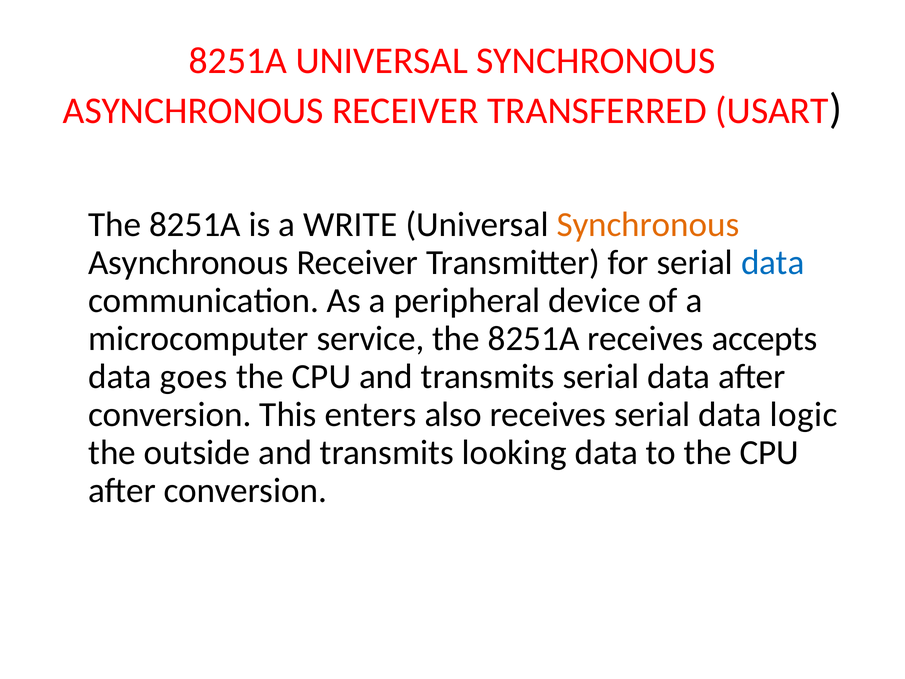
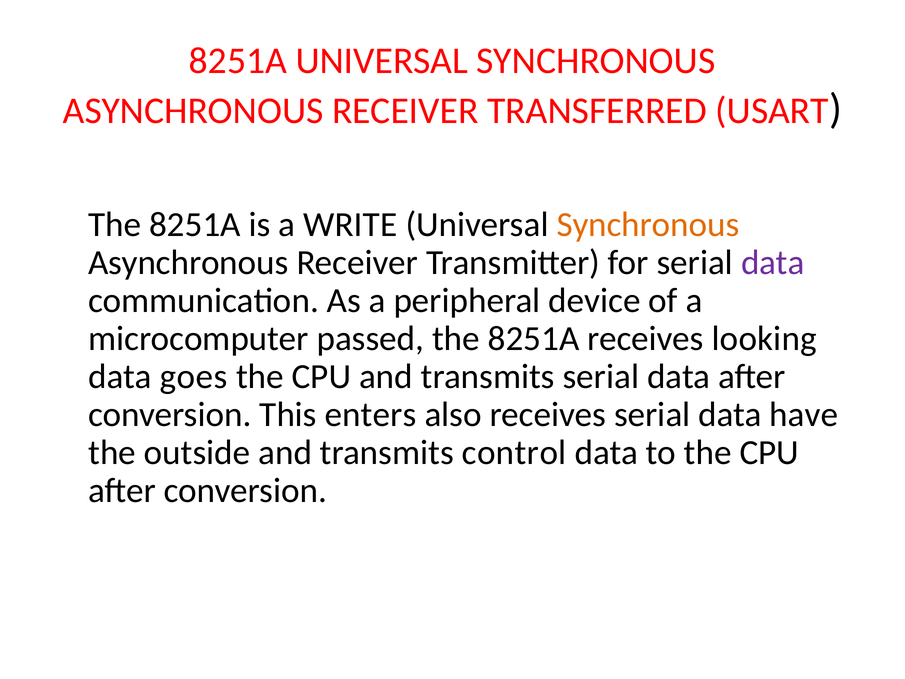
data at (773, 263) colour: blue -> purple
service: service -> passed
accepts: accepts -> looking
logic: logic -> have
looking: looking -> control
